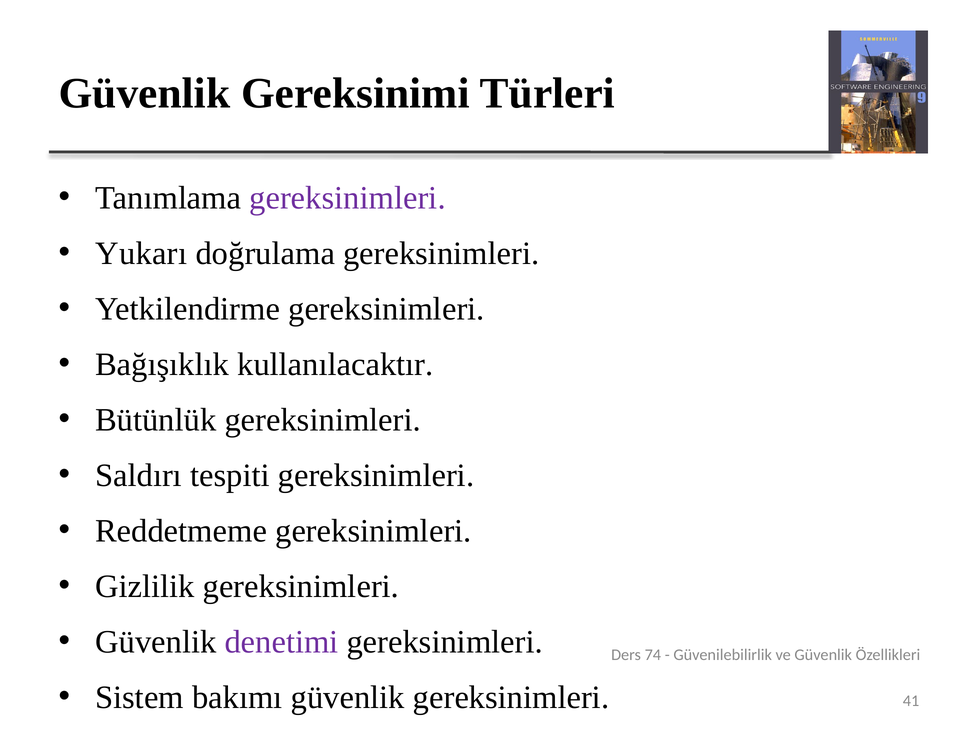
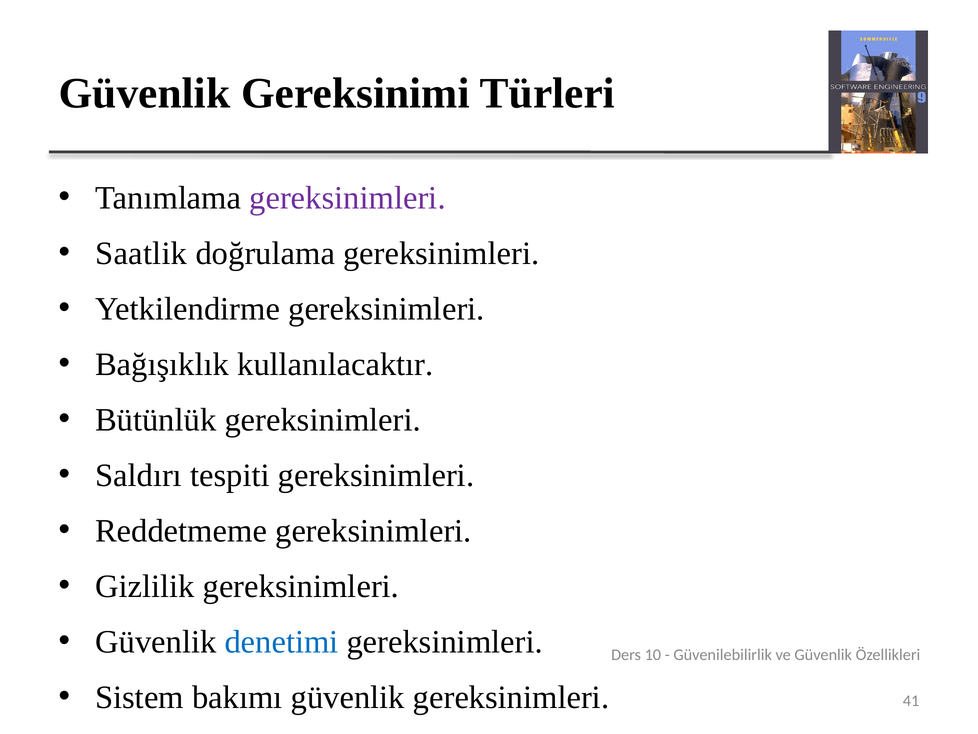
Yukarı: Yukarı -> Saatlik
denetimi colour: purple -> blue
74: 74 -> 10
